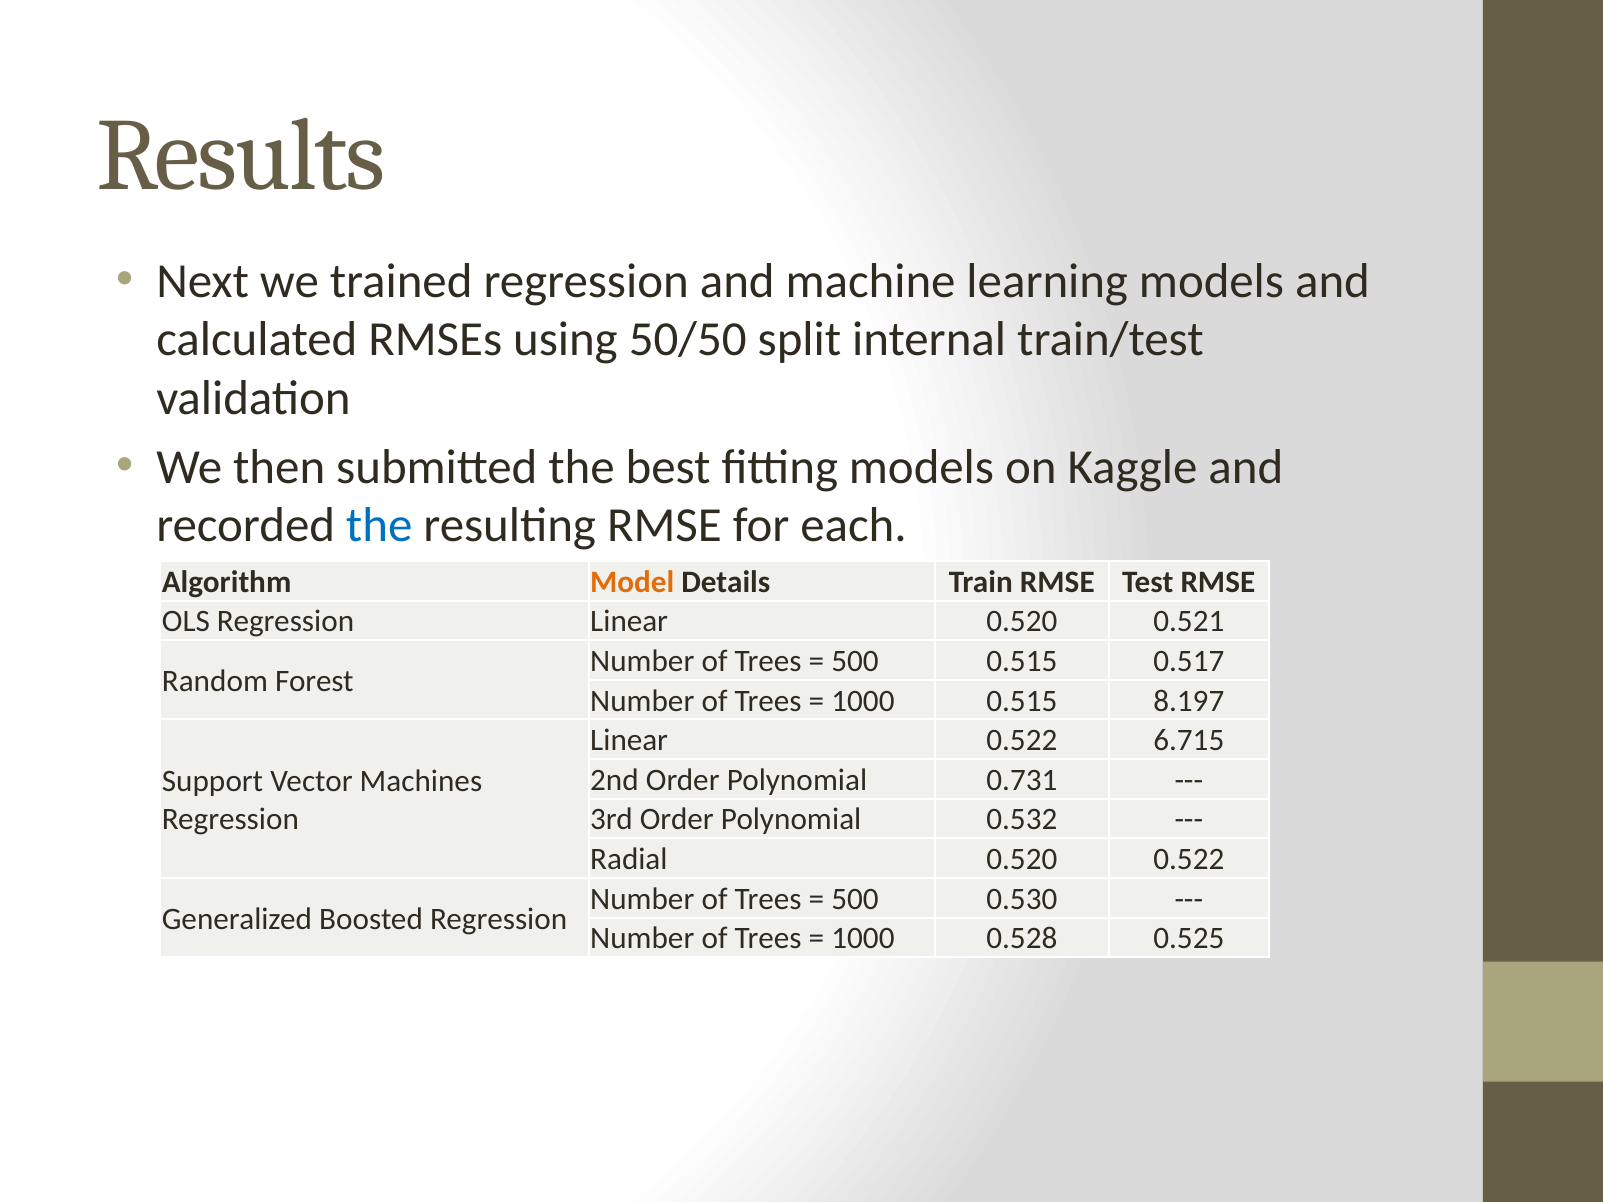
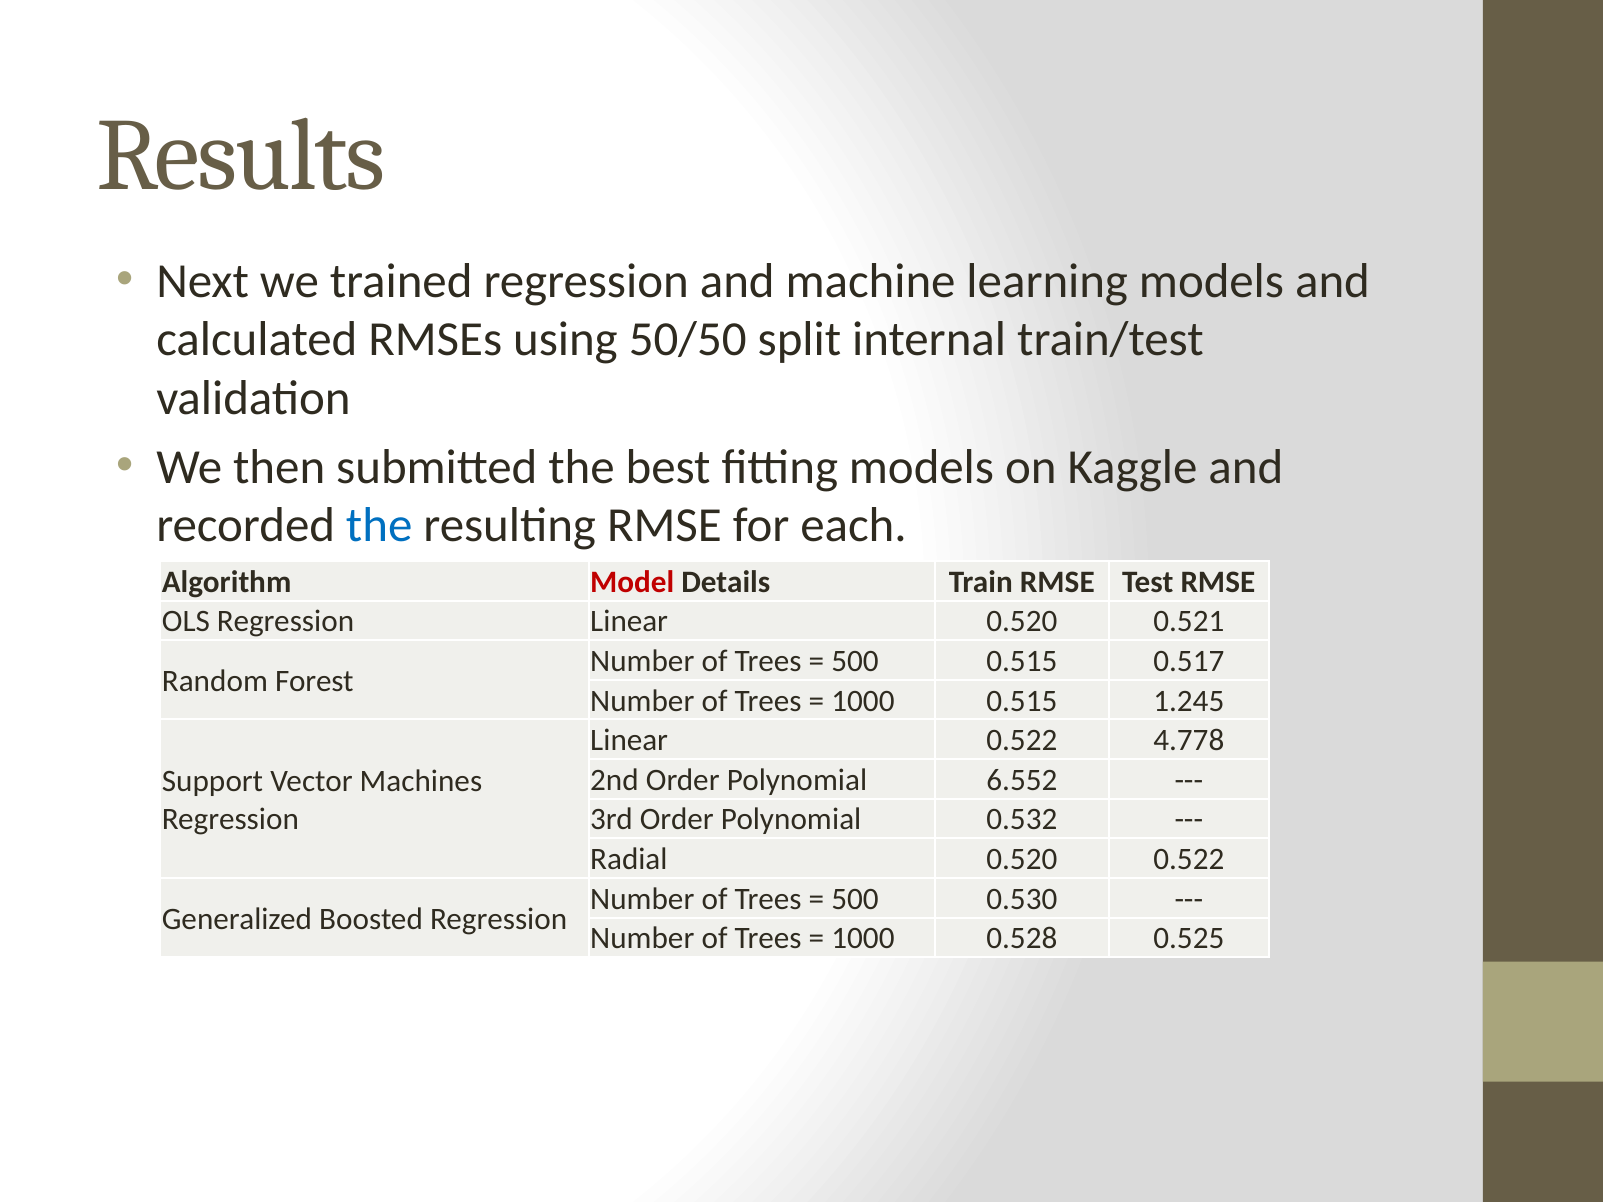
Model colour: orange -> red
8.197: 8.197 -> 1.245
6.715: 6.715 -> 4.778
0.731: 0.731 -> 6.552
